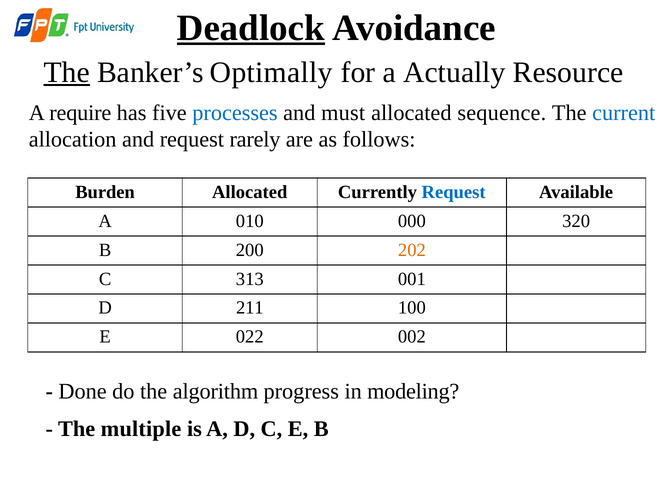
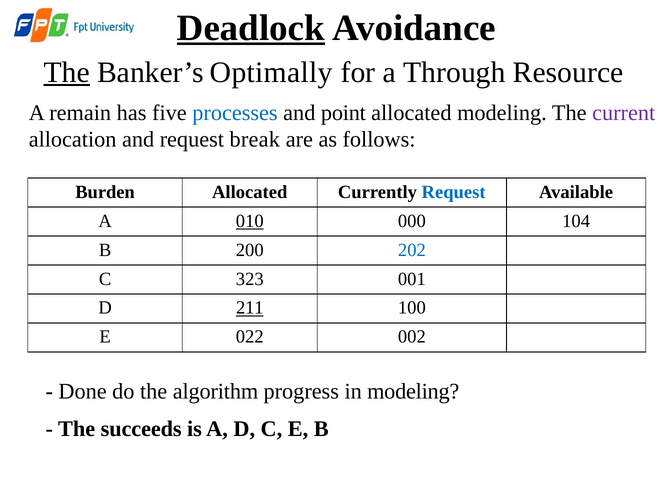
Actually: Actually -> Through
require: require -> remain
must: must -> point
allocated sequence: sequence -> modeling
current colour: blue -> purple
rarely: rarely -> break
010 underline: none -> present
320: 320 -> 104
202 colour: orange -> blue
313: 313 -> 323
211 underline: none -> present
multiple: multiple -> succeeds
